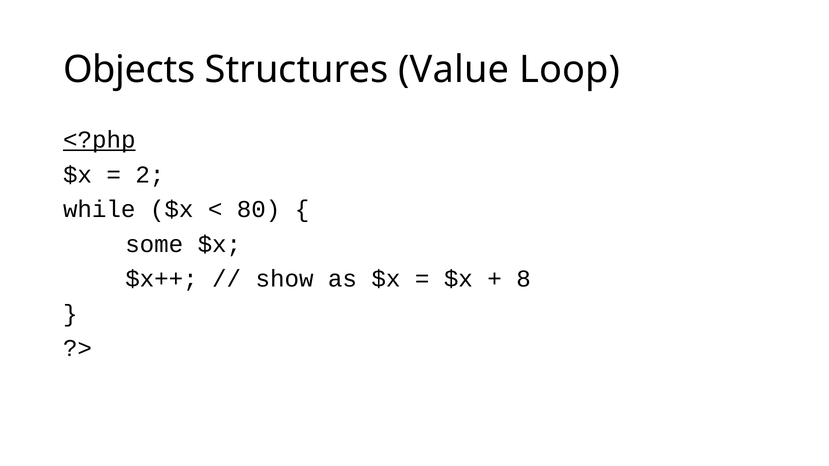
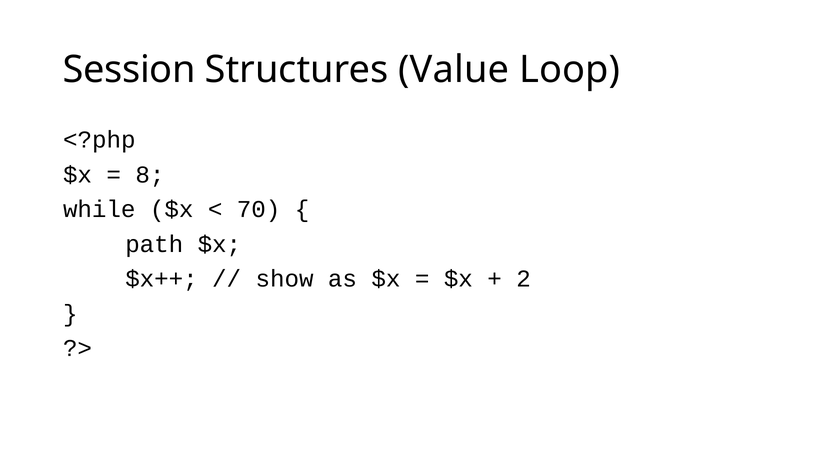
Objects: Objects -> Session
<?php underline: present -> none
2: 2 -> 8
80: 80 -> 70
some: some -> path
8: 8 -> 2
